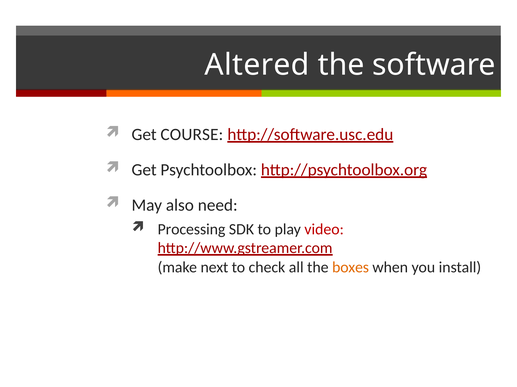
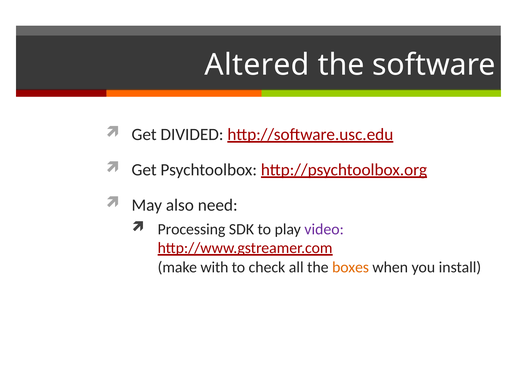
COURSE: COURSE -> DIVIDED
video colour: red -> purple
next: next -> with
